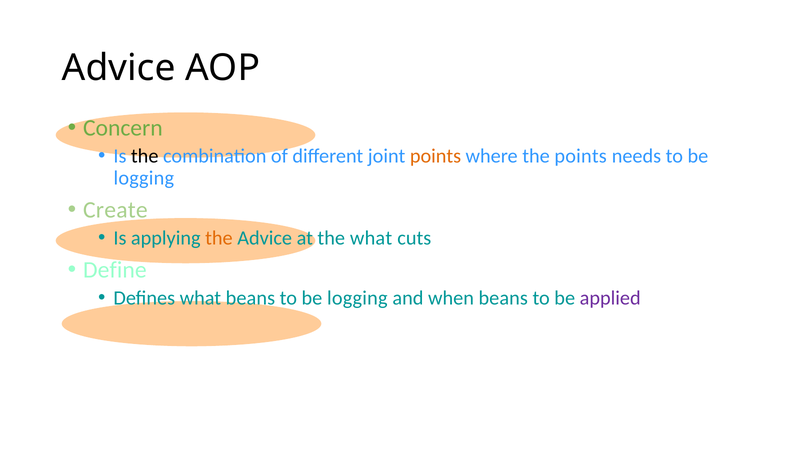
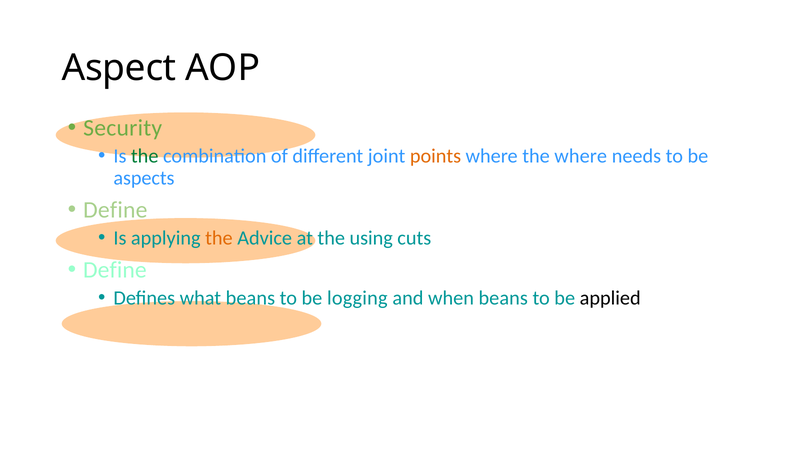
Advice at (119, 68): Advice -> Aspect
Concern: Concern -> Security
the at (145, 156) colour: black -> green
the points: points -> where
logging at (144, 178): logging -> aspects
Create at (115, 210): Create -> Define
the what: what -> using
applied colour: purple -> black
